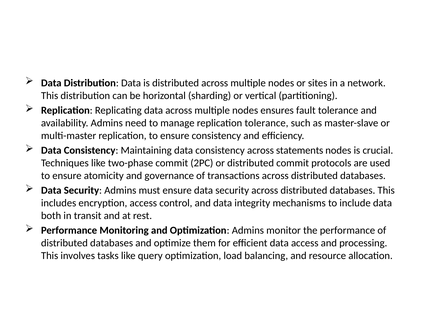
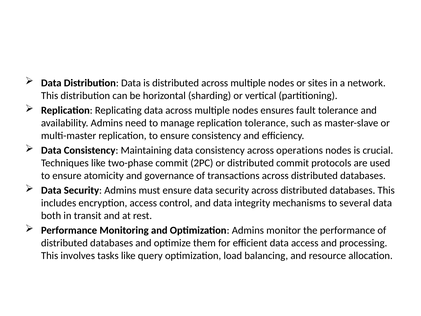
statements: statements -> operations
include: include -> several
